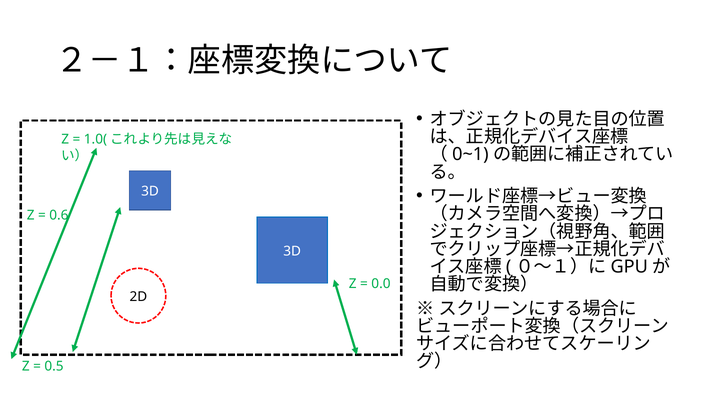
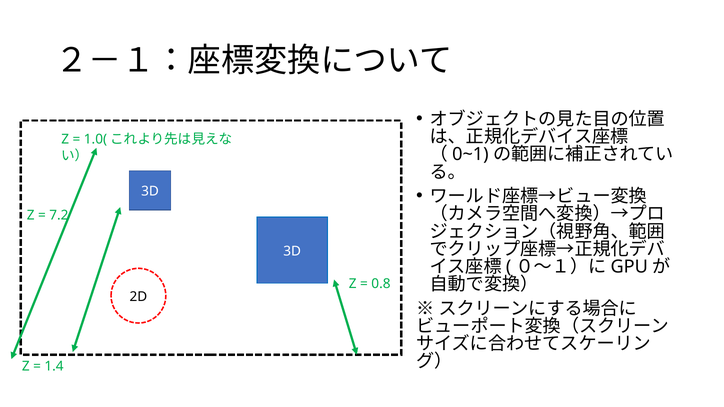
0.6: 0.6 -> 7.2
0.0: 0.0 -> 0.8
0.5: 0.5 -> 1.4
